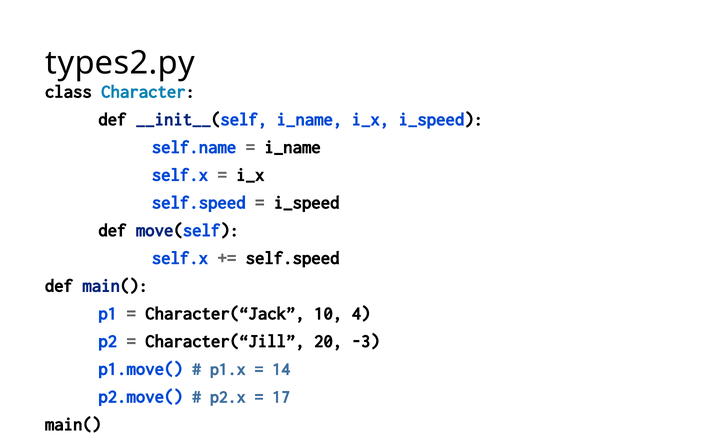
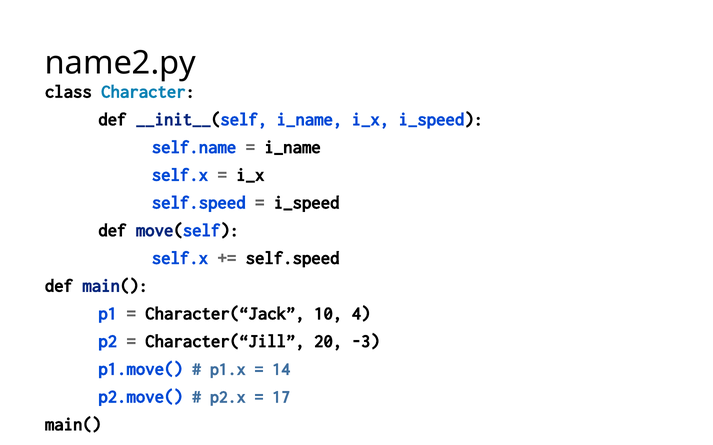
types2.py: types2.py -> name2.py
